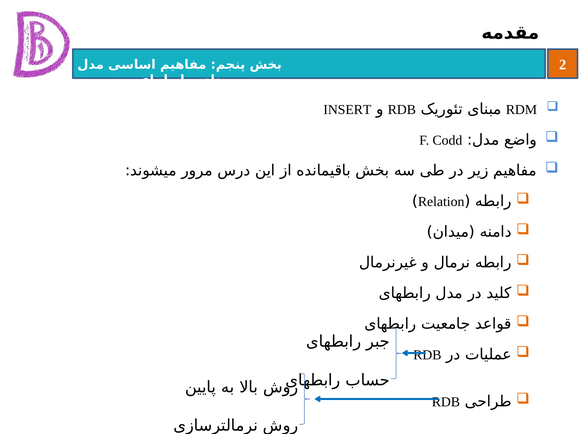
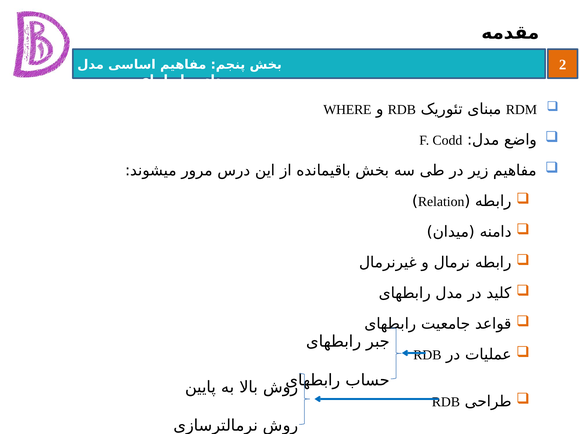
INSERT: INSERT -> WHERE
